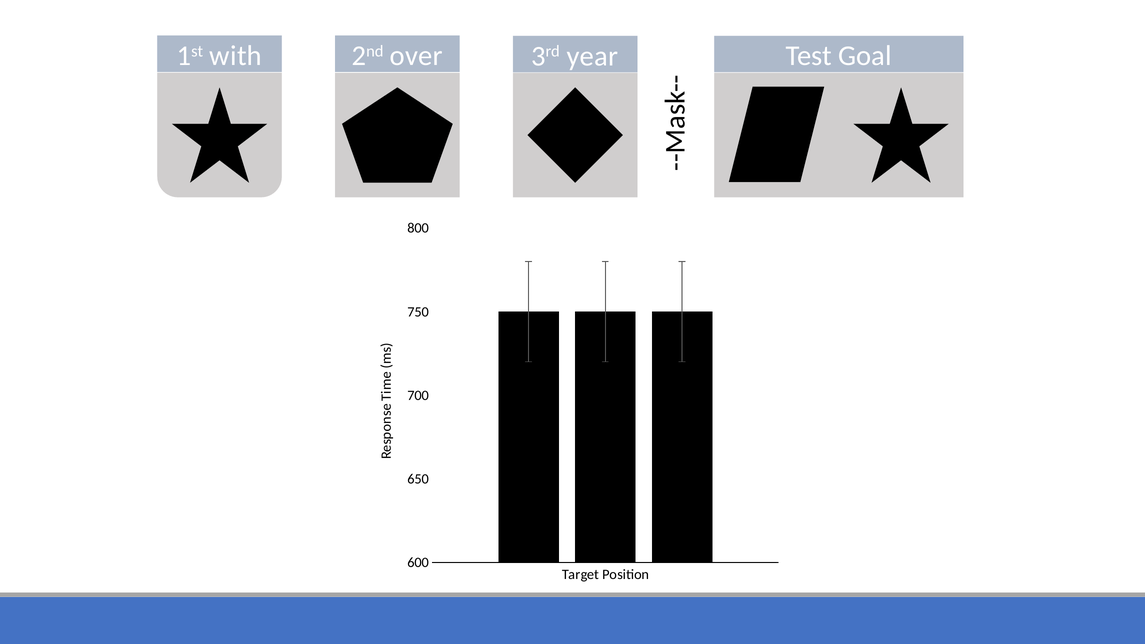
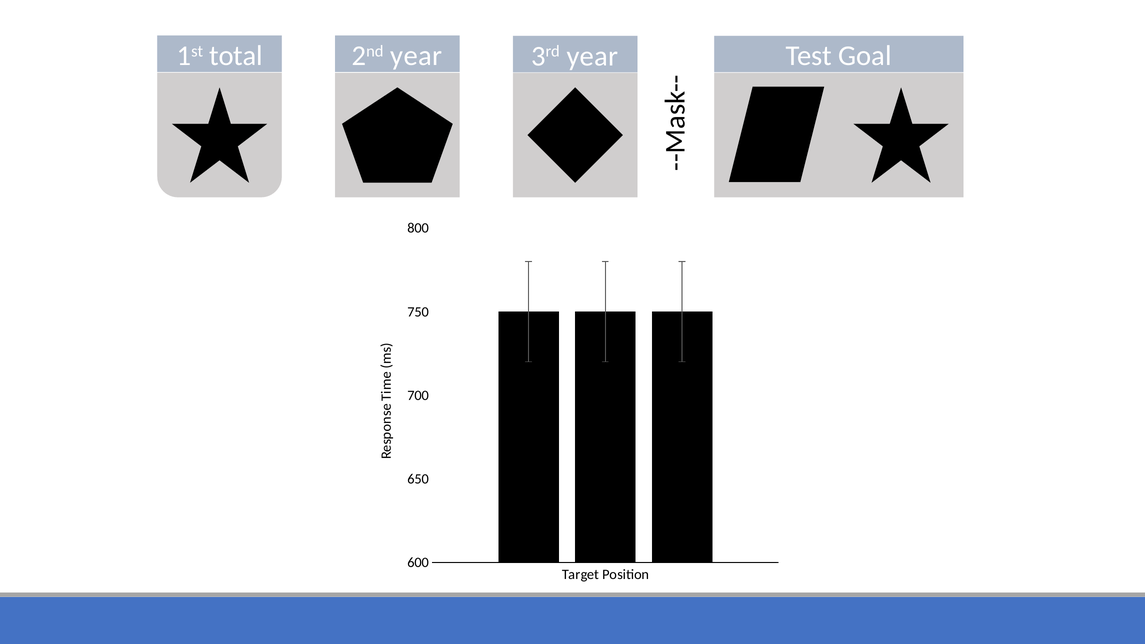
with: with -> total
2nd over: over -> year
